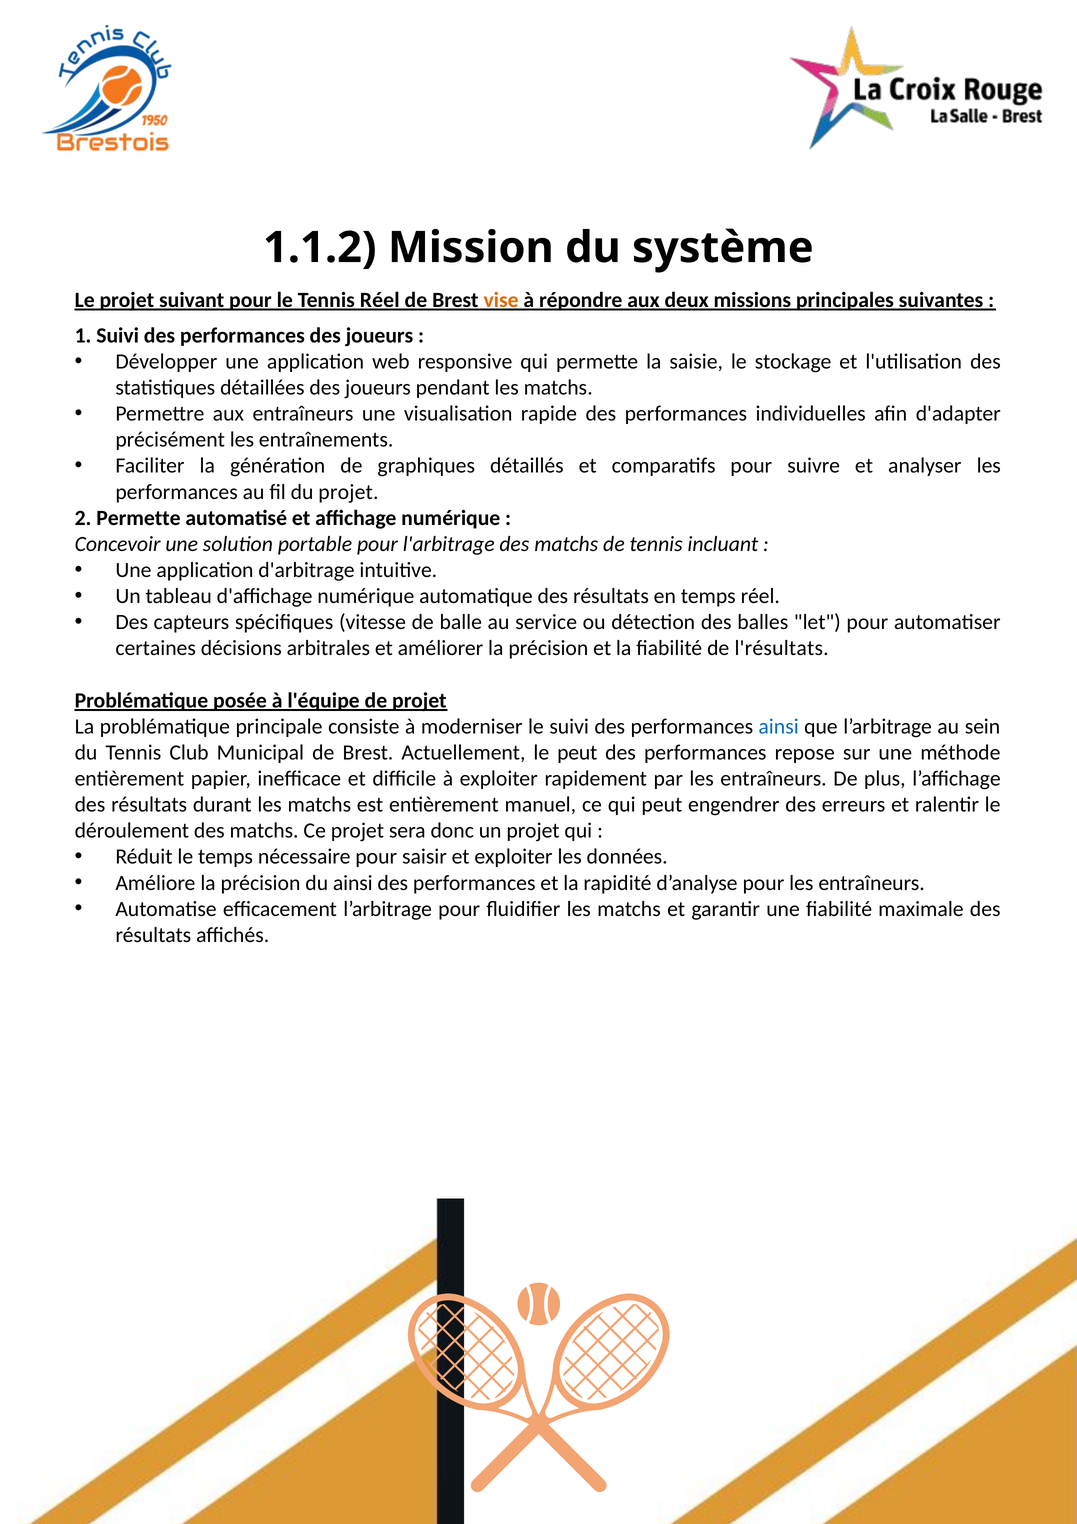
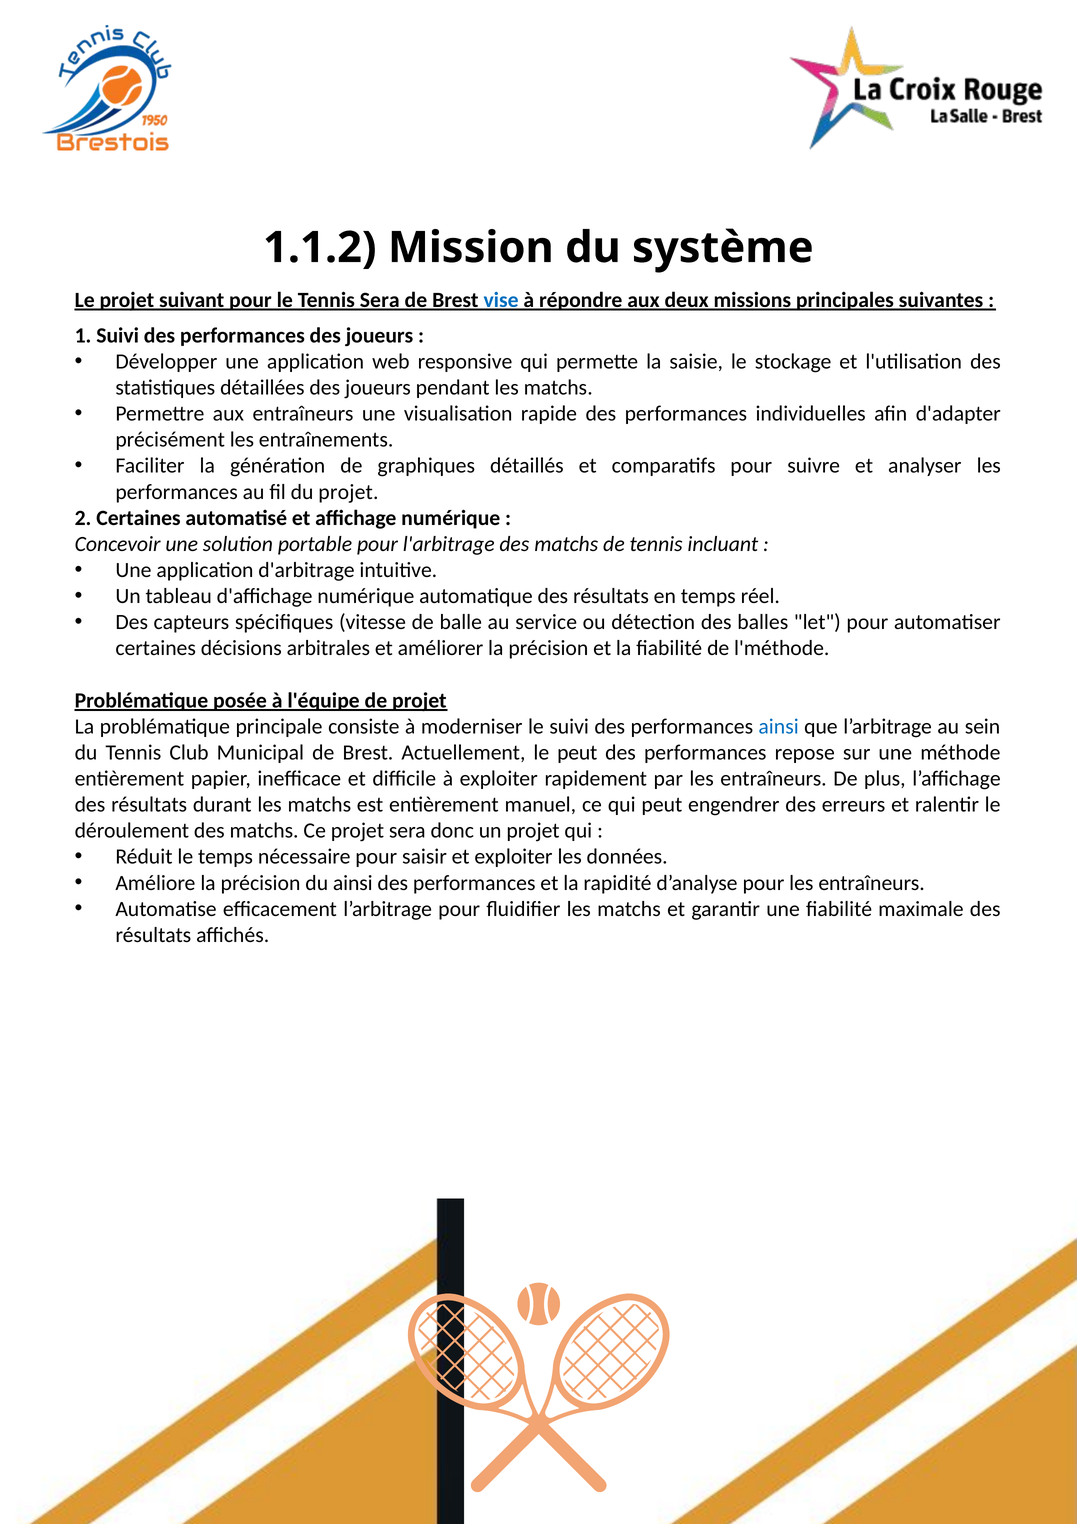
Tennis Réel: Réel -> Sera
vise colour: orange -> blue
2 Permette: Permette -> Certaines
l'résultats: l'résultats -> l'méthode
